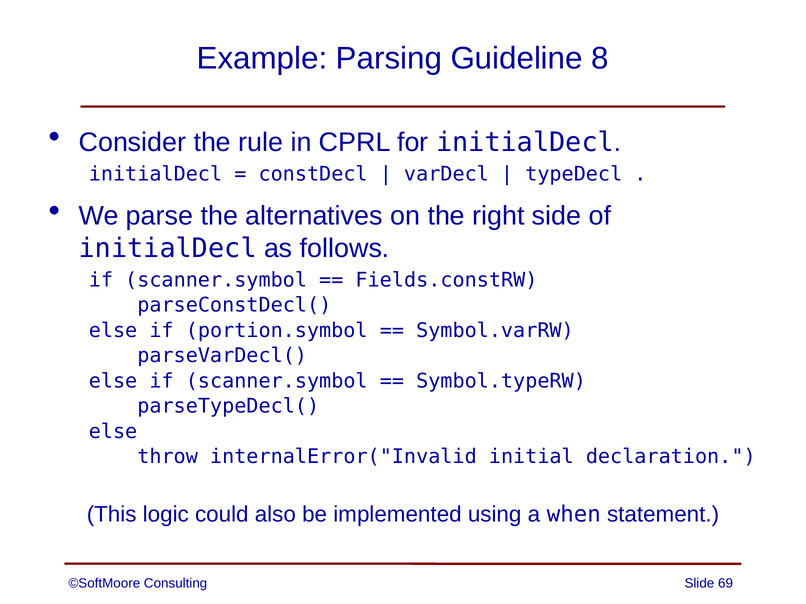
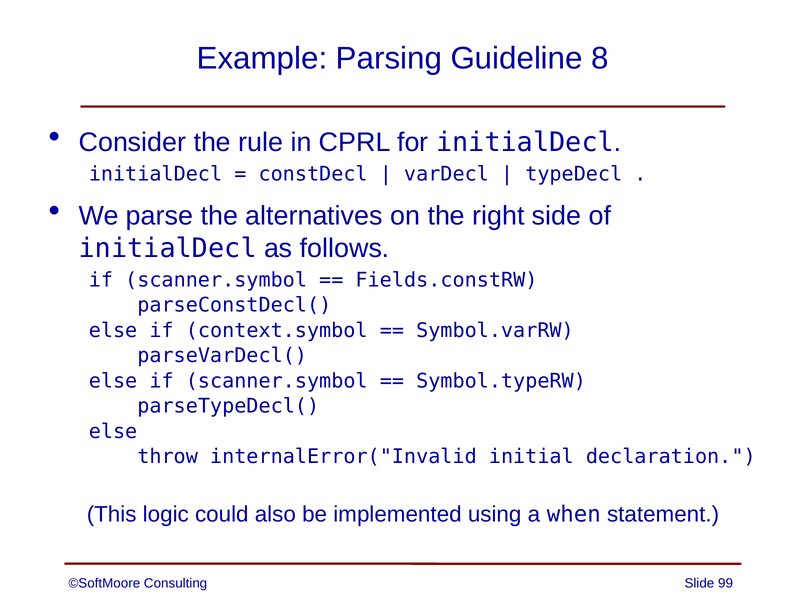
portion.symbol: portion.symbol -> context.symbol
69: 69 -> 99
